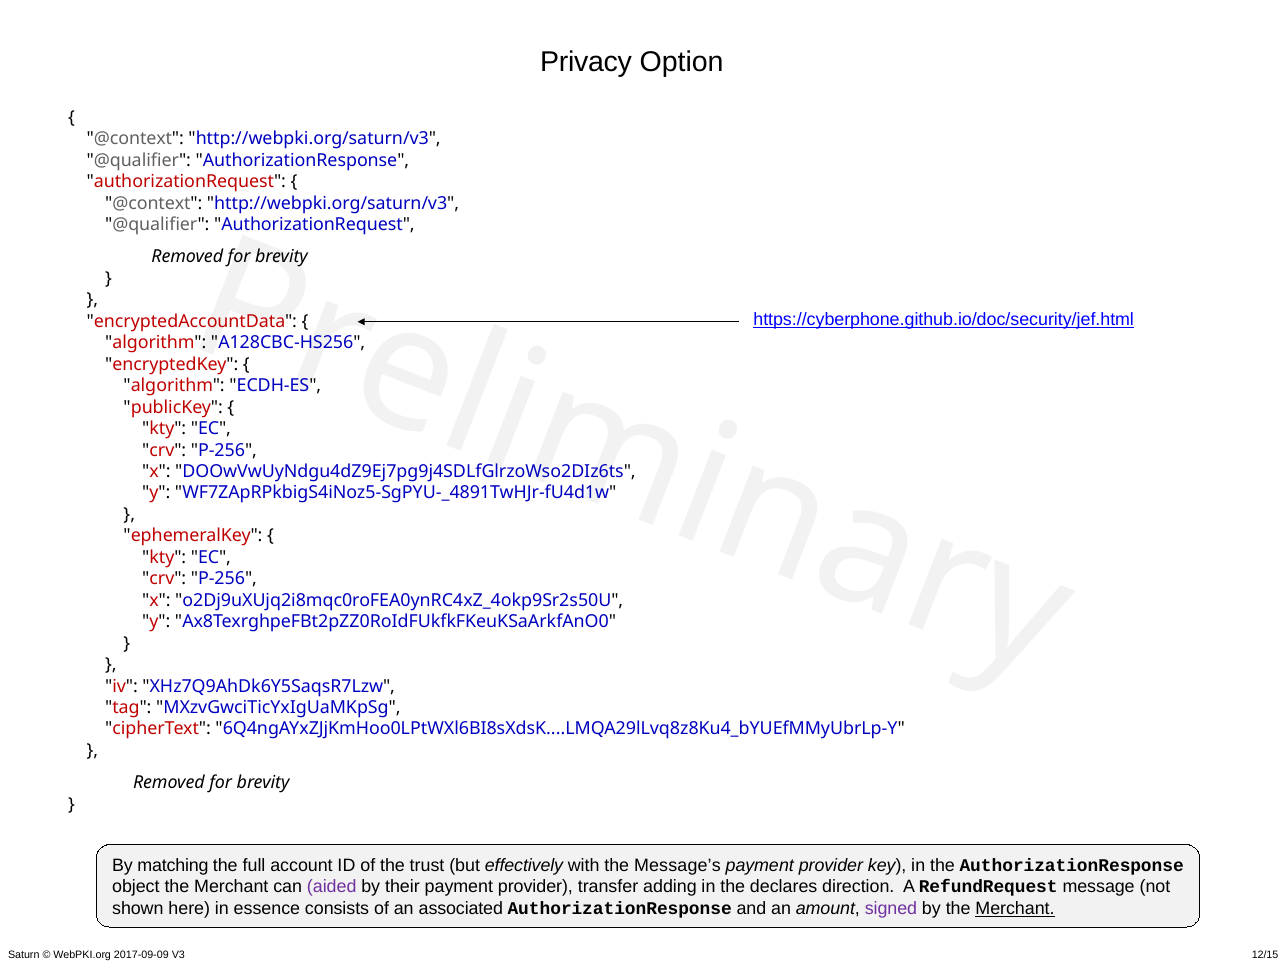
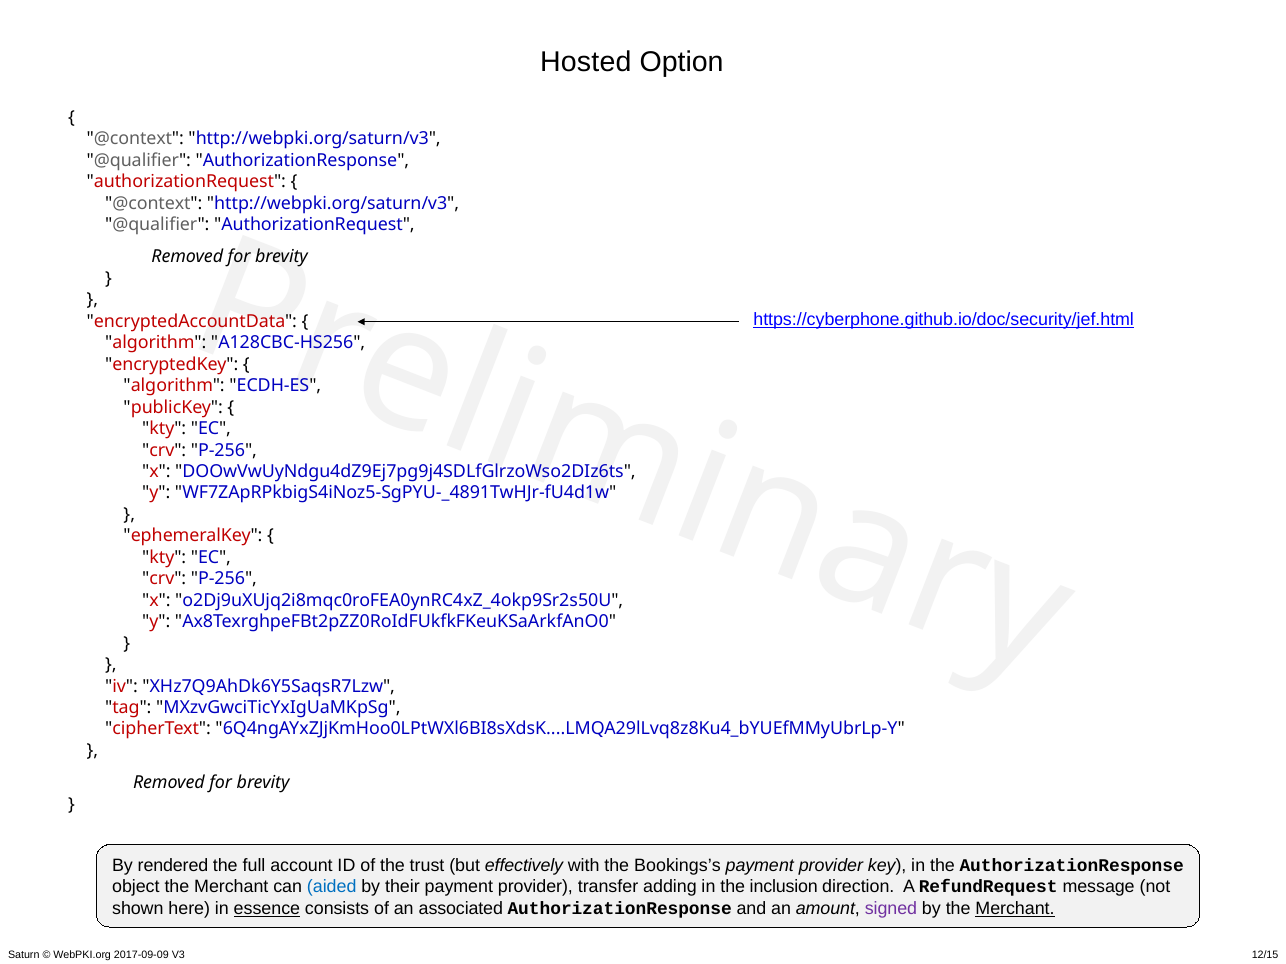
Privacy: Privacy -> Hosted
matching: matching -> rendered
Message’s: Message’s -> Bookings’s
aided colour: purple -> blue
declares: declares -> inclusion
essence underline: none -> present
